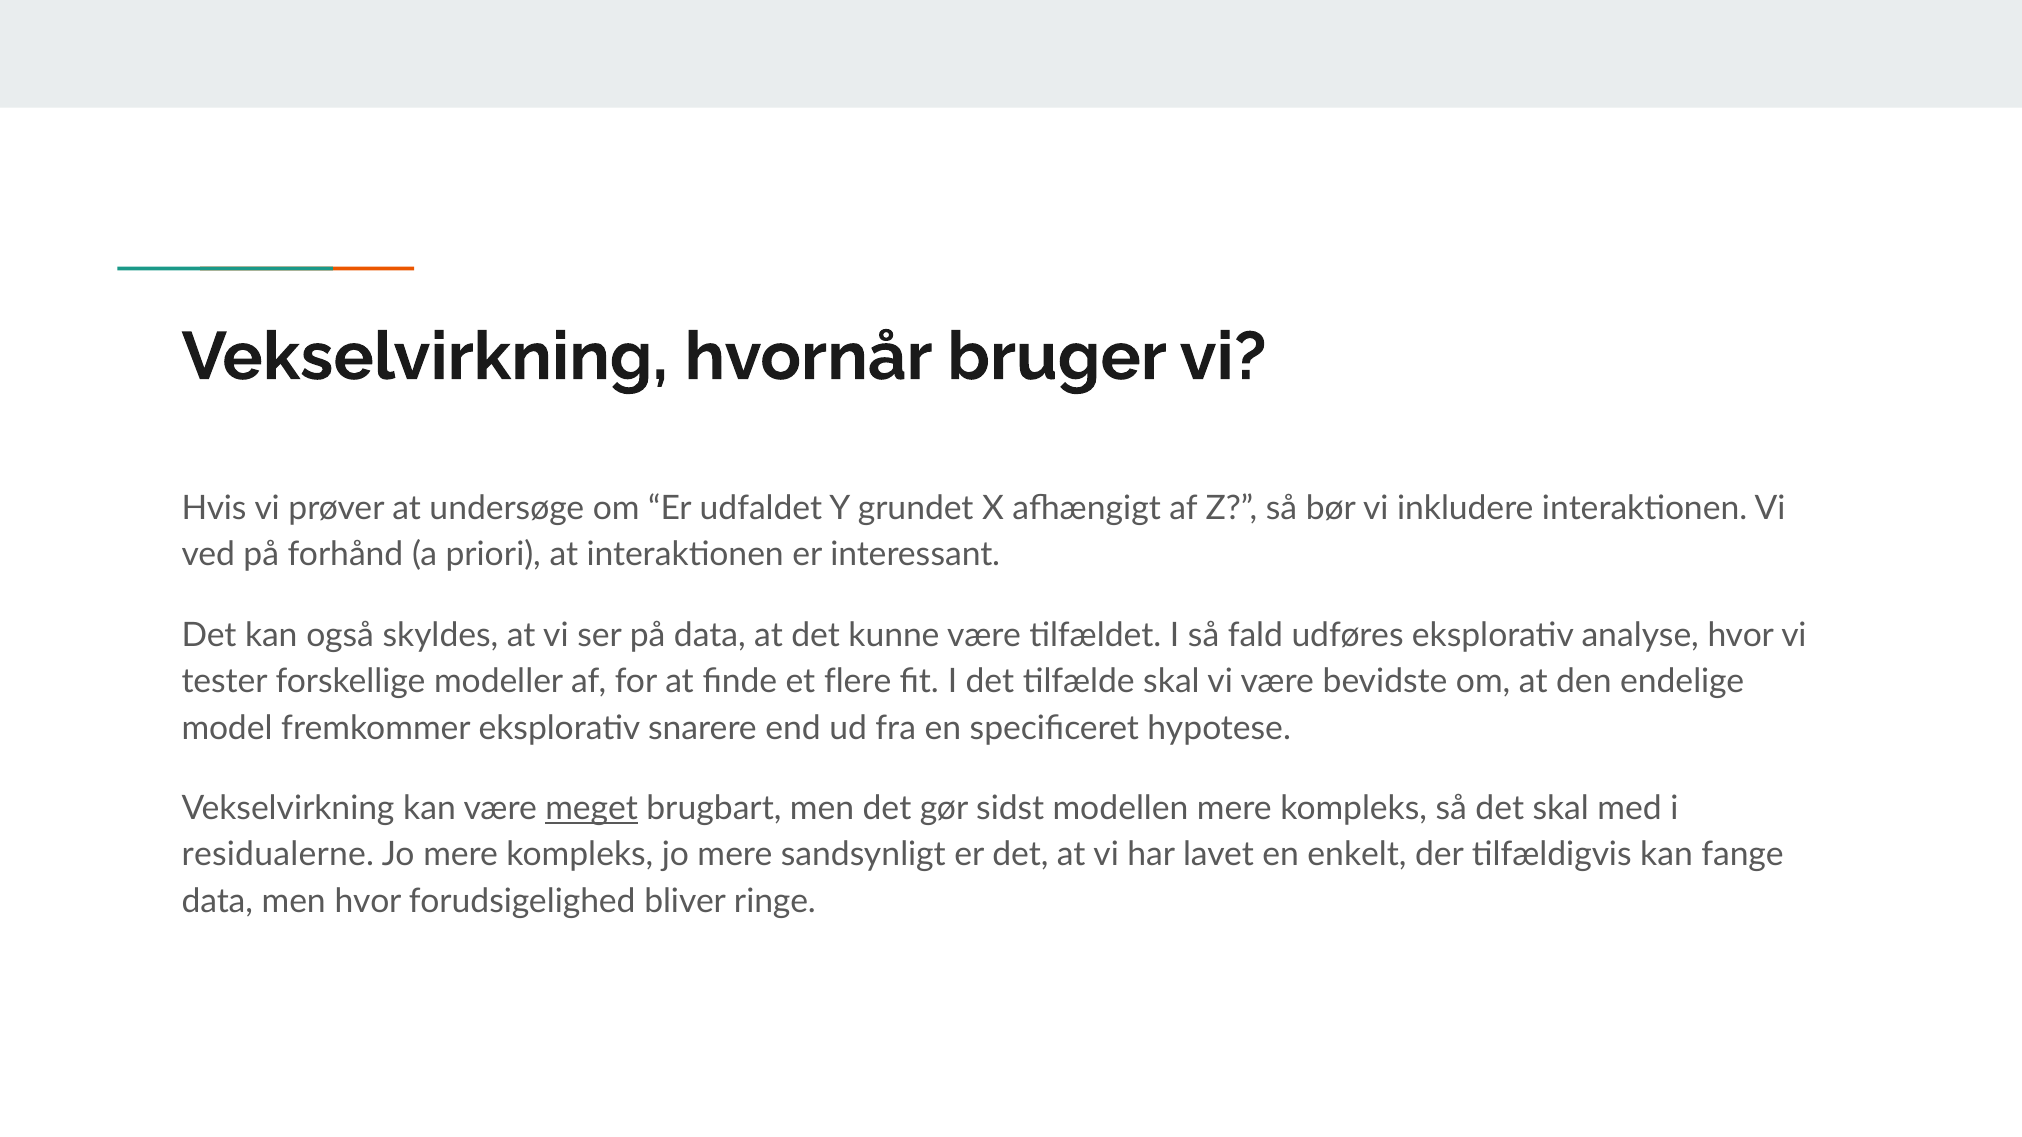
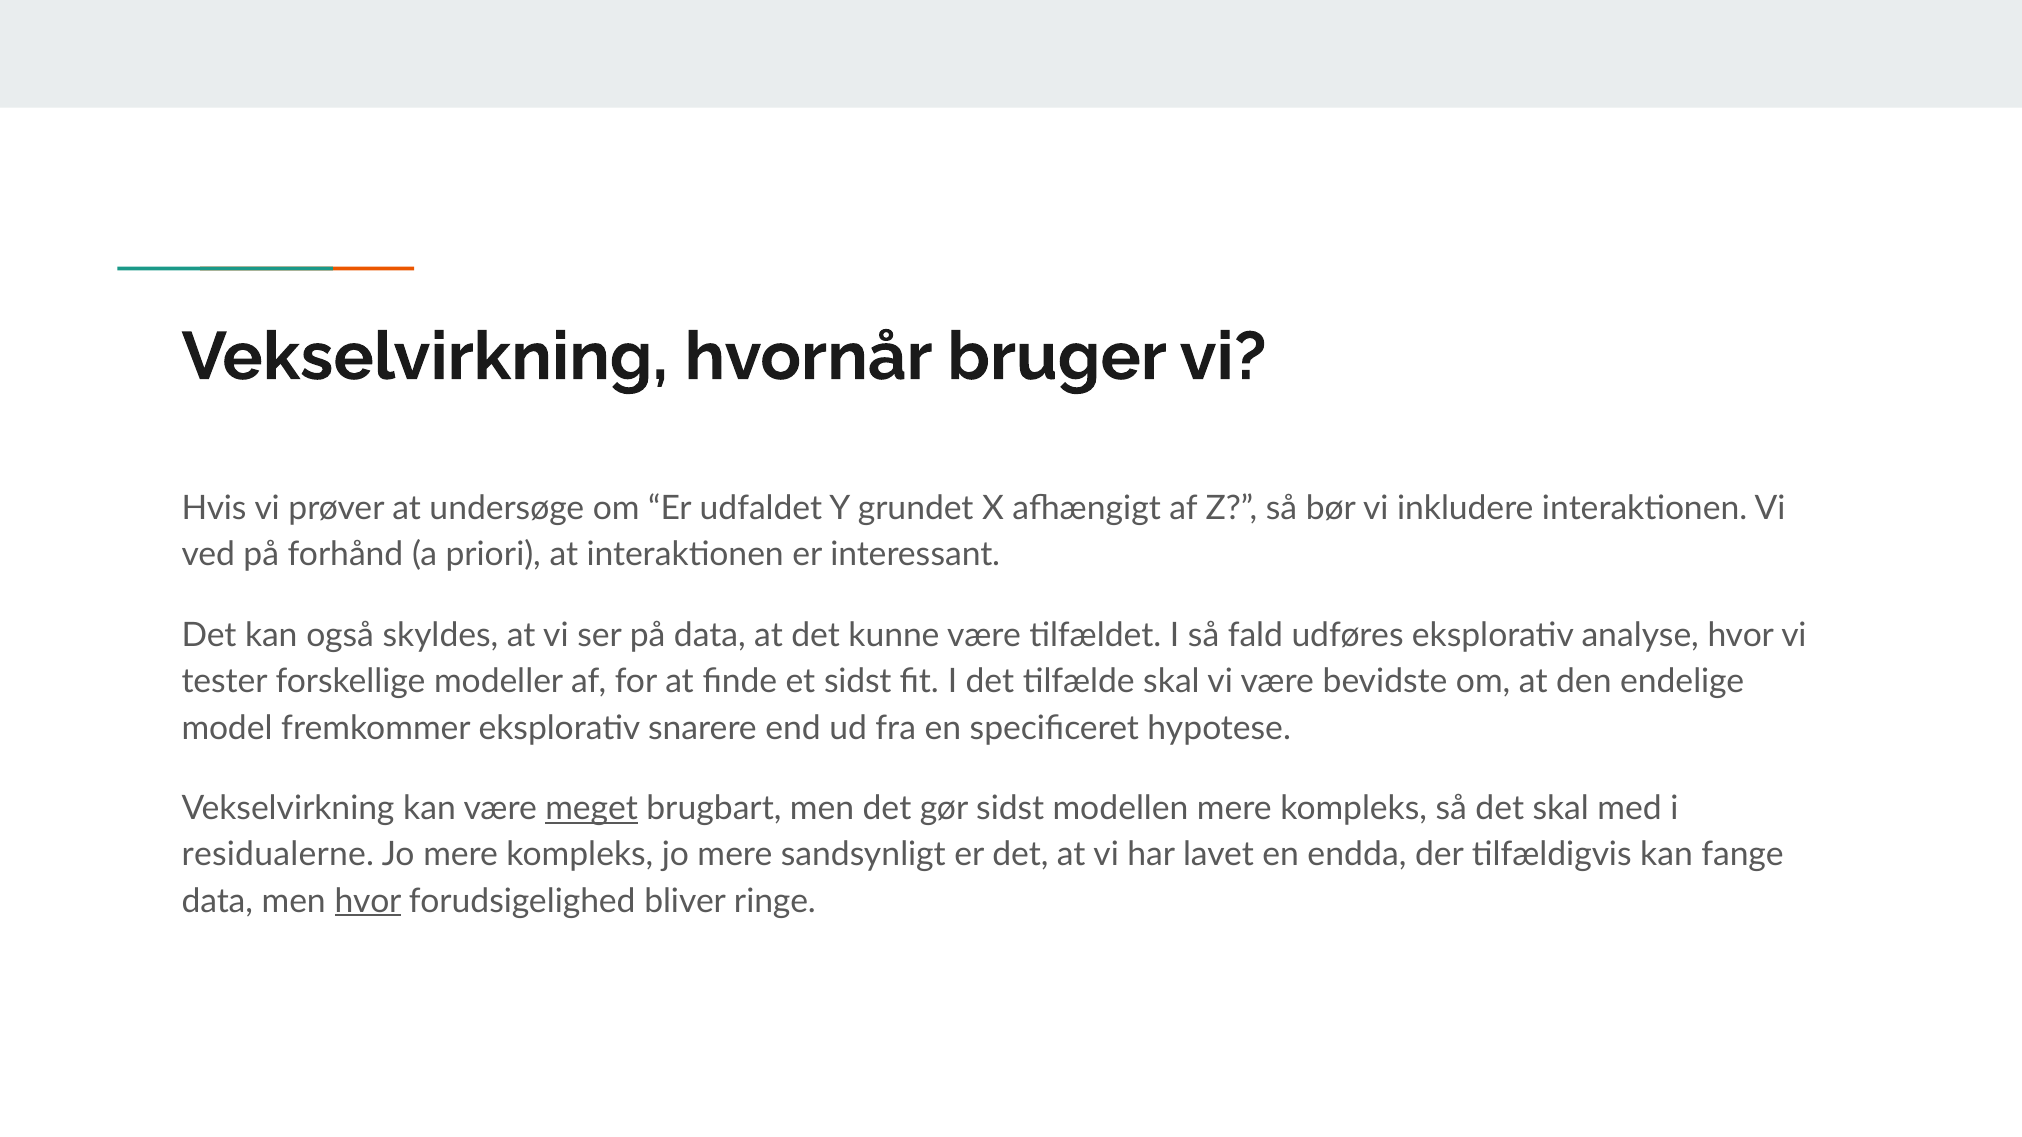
et flere: flere -> sidst
enkelt: enkelt -> endda
hvor at (368, 901) underline: none -> present
